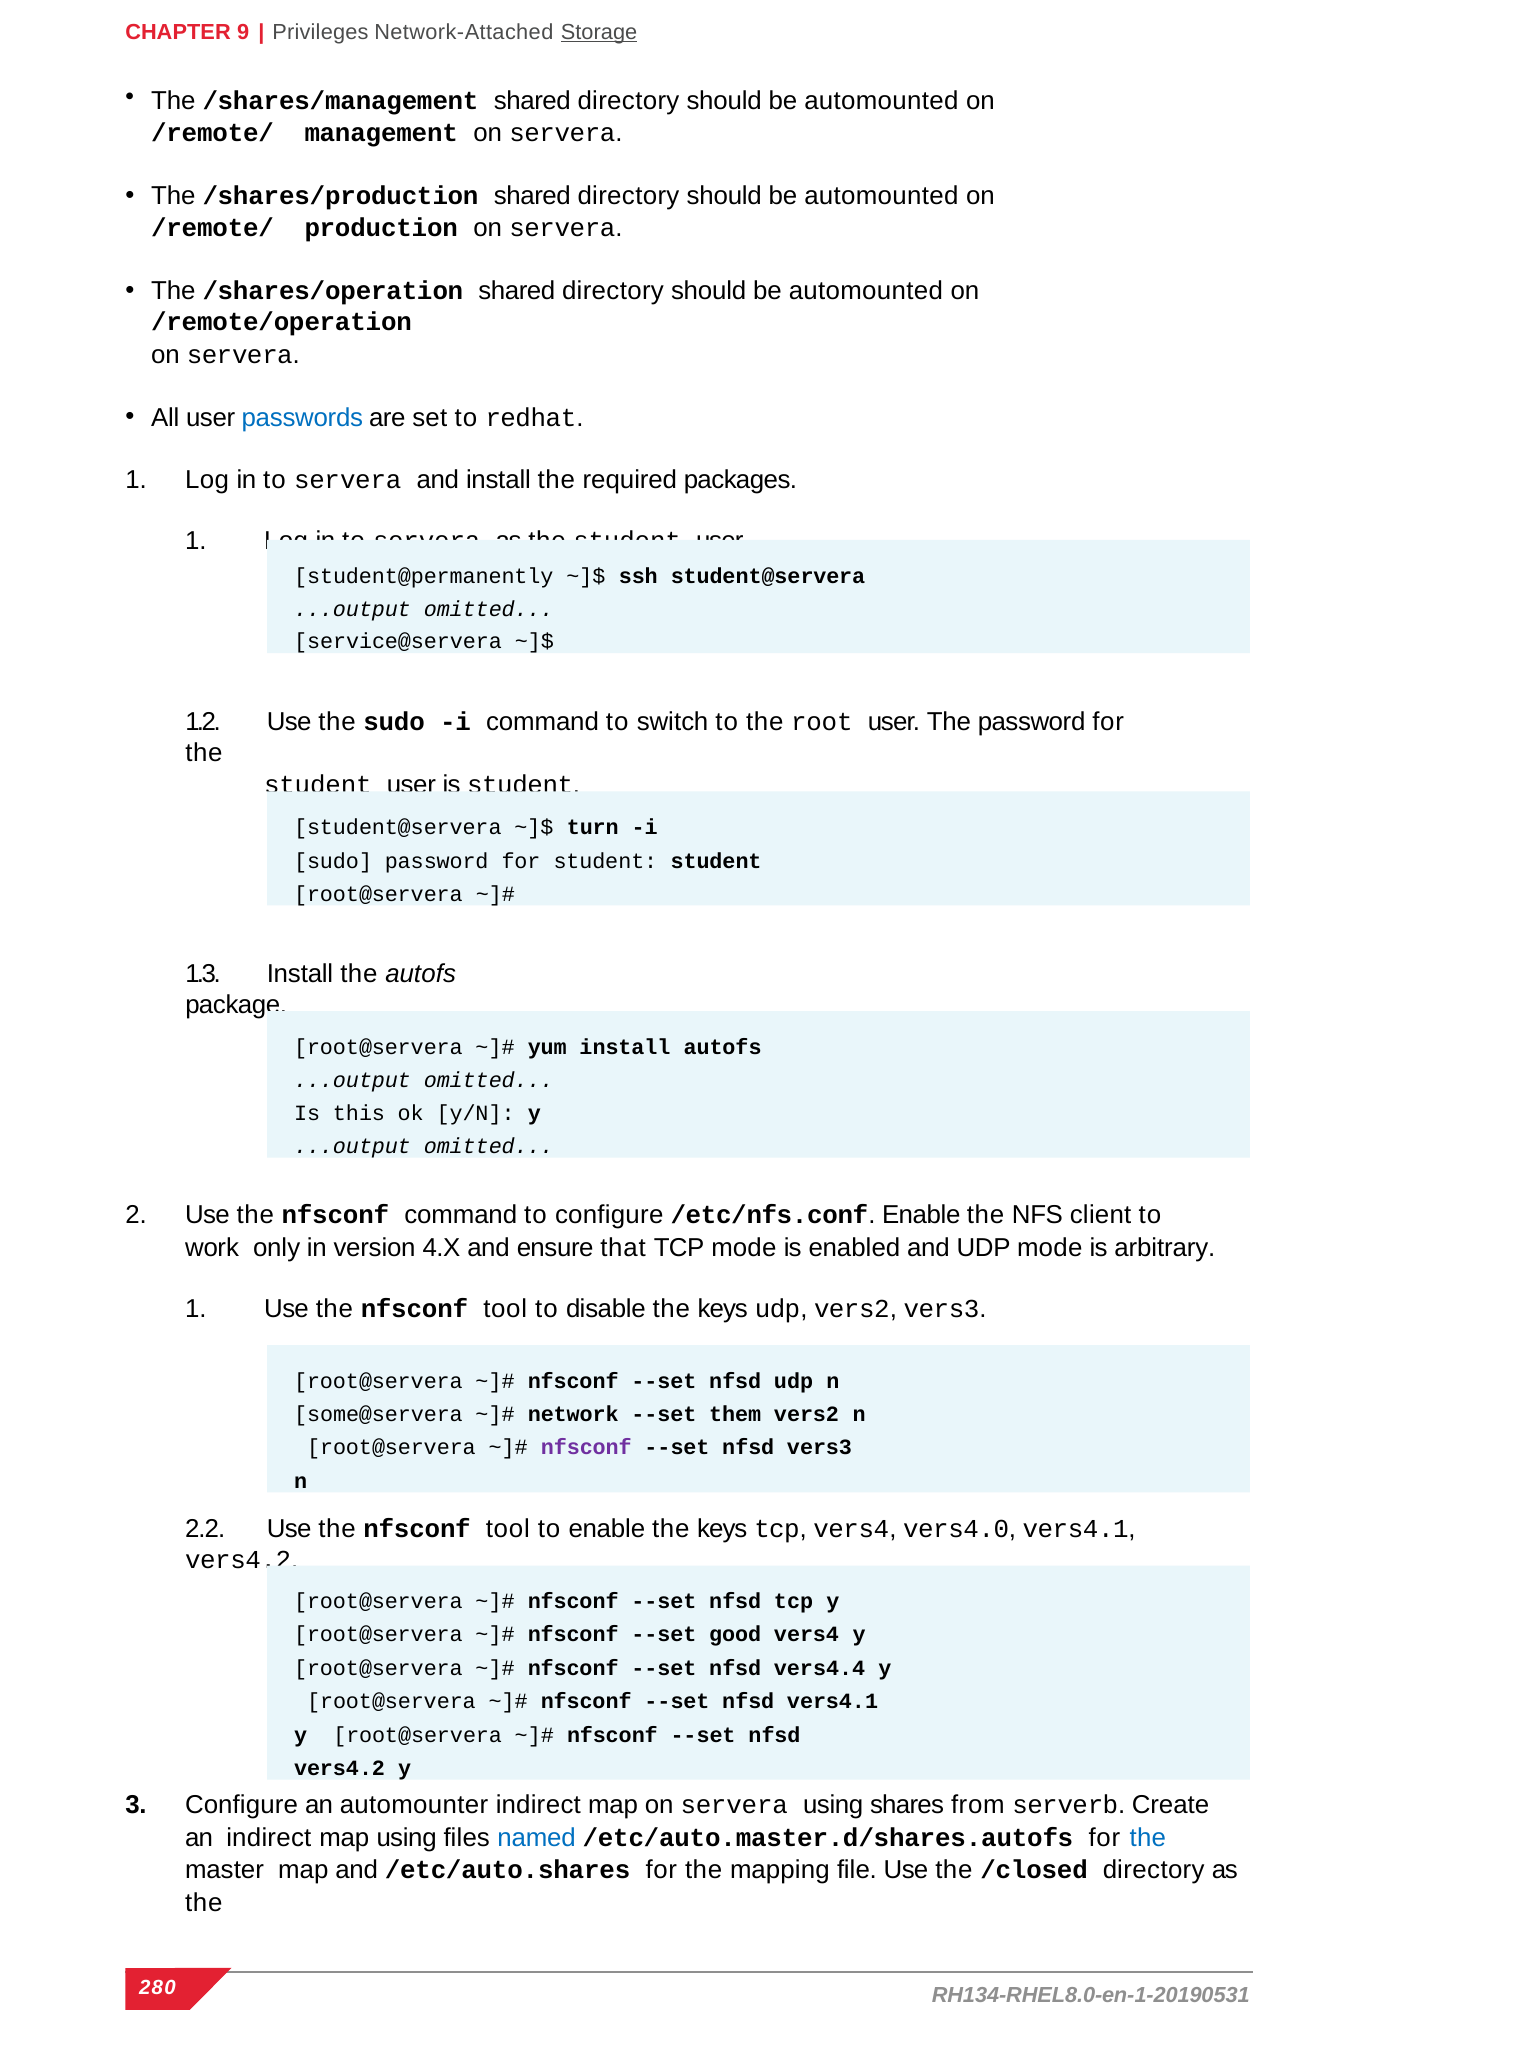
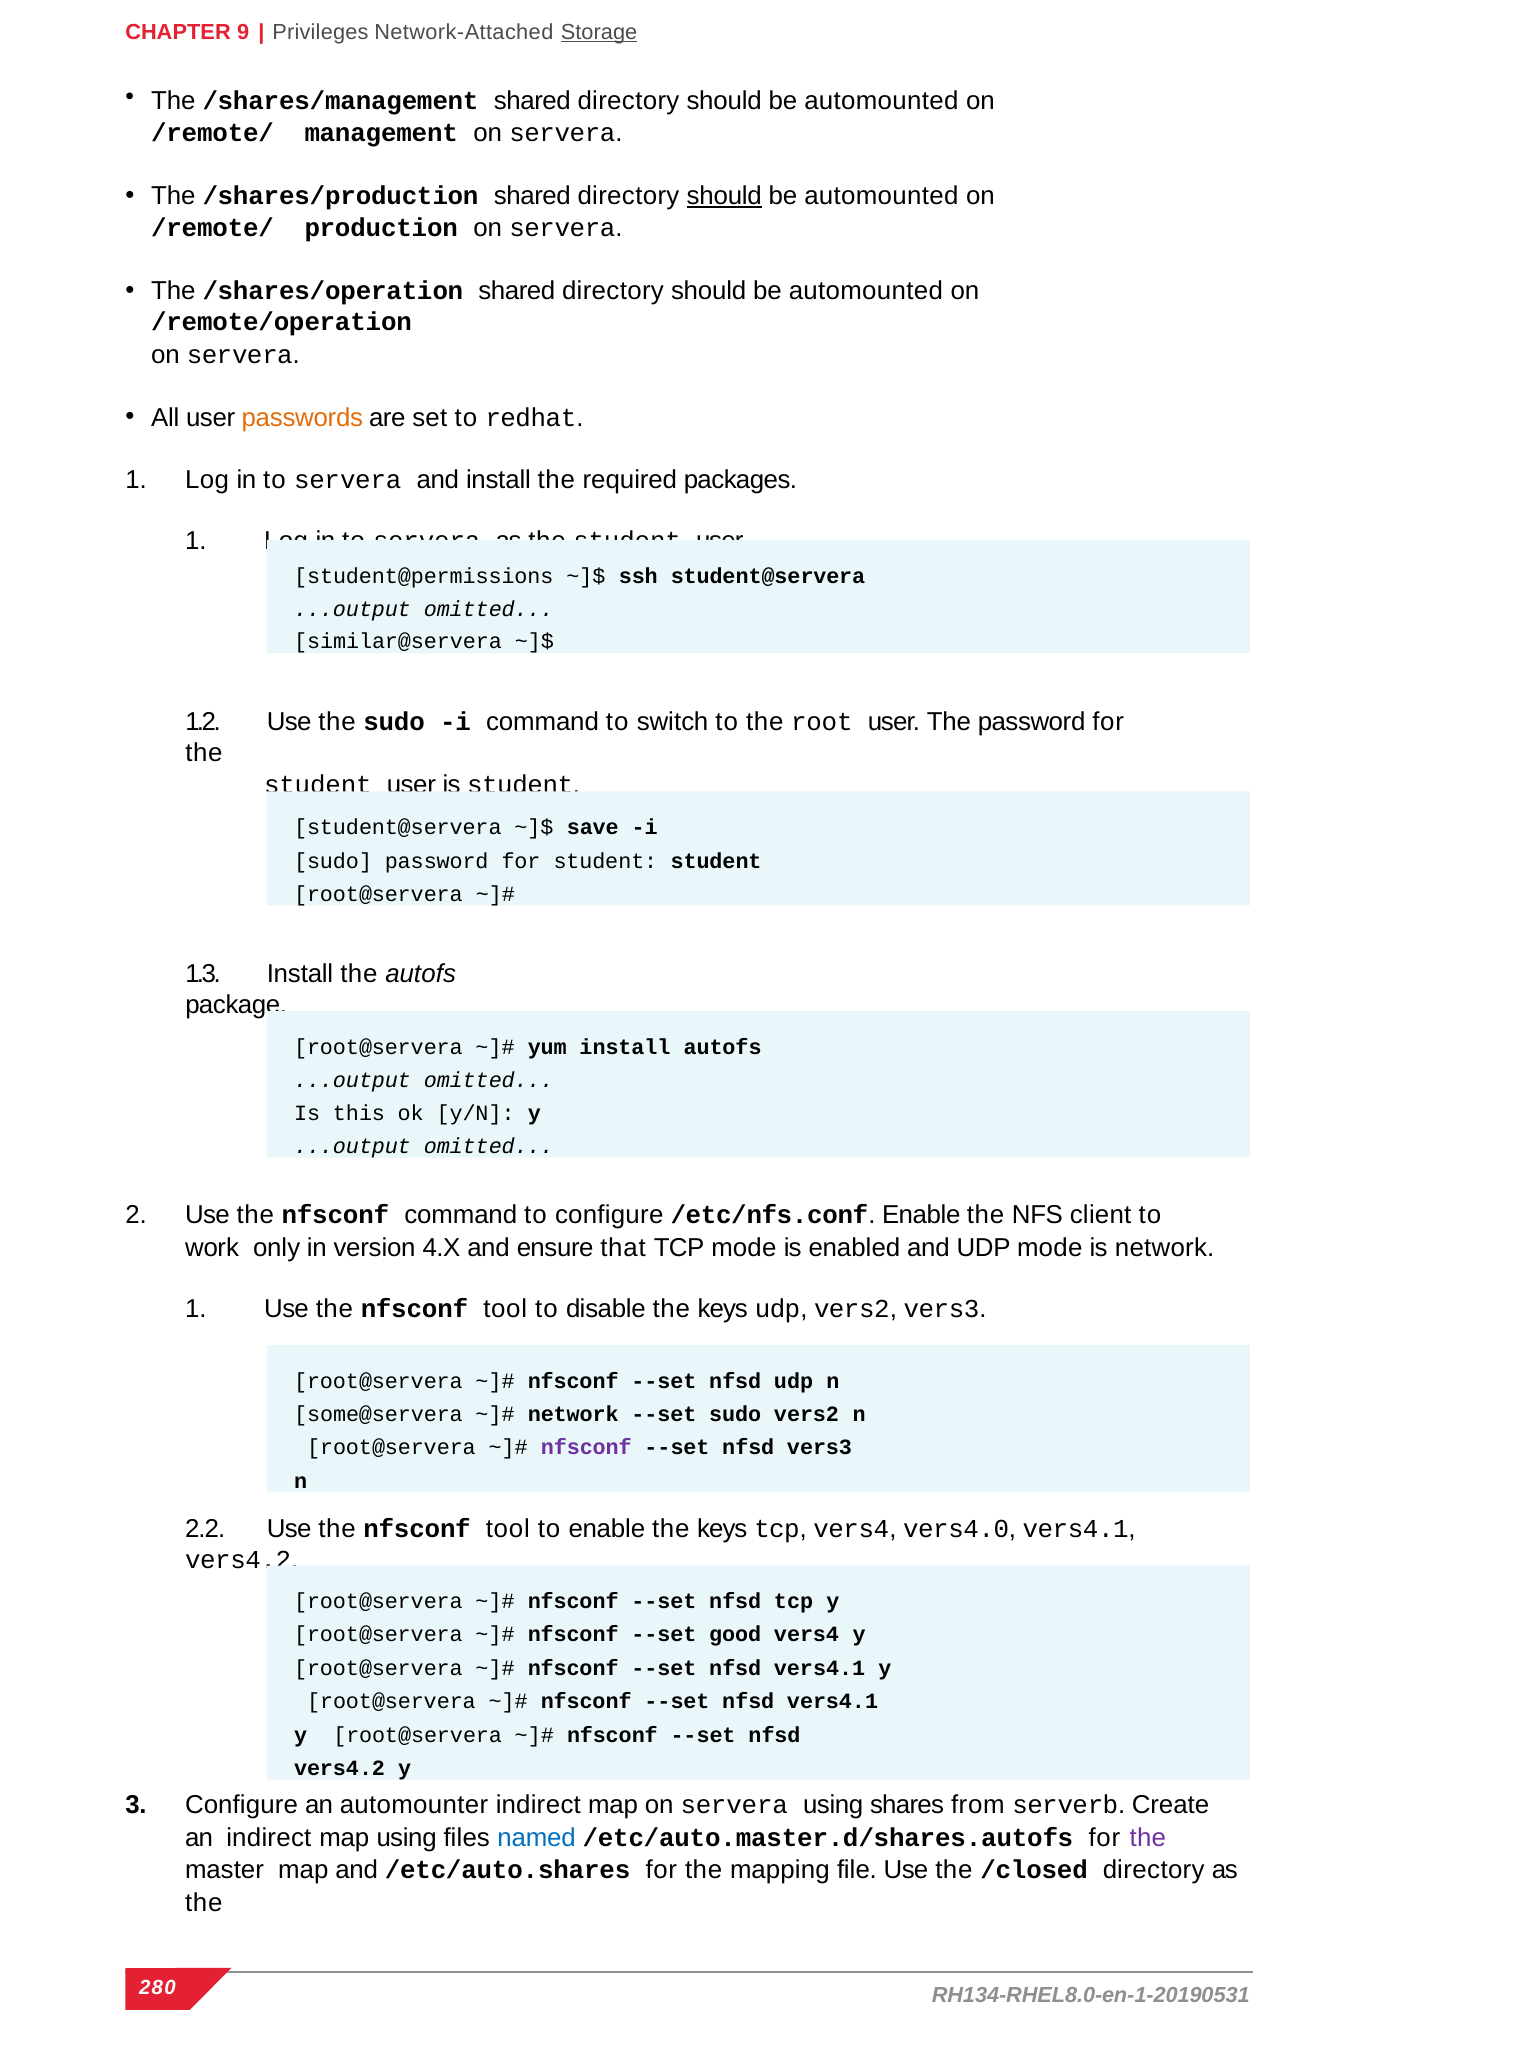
should at (724, 196) underline: none -> present
passwords colour: blue -> orange
student@permanently: student@permanently -> student@permissions
service@servera: service@servera -> similar@servera
turn: turn -> save
is arbitrary: arbitrary -> network
--set them: them -> sudo
vers4.4 at (820, 1668): vers4.4 -> vers4.1
the at (1148, 1837) colour: blue -> purple
